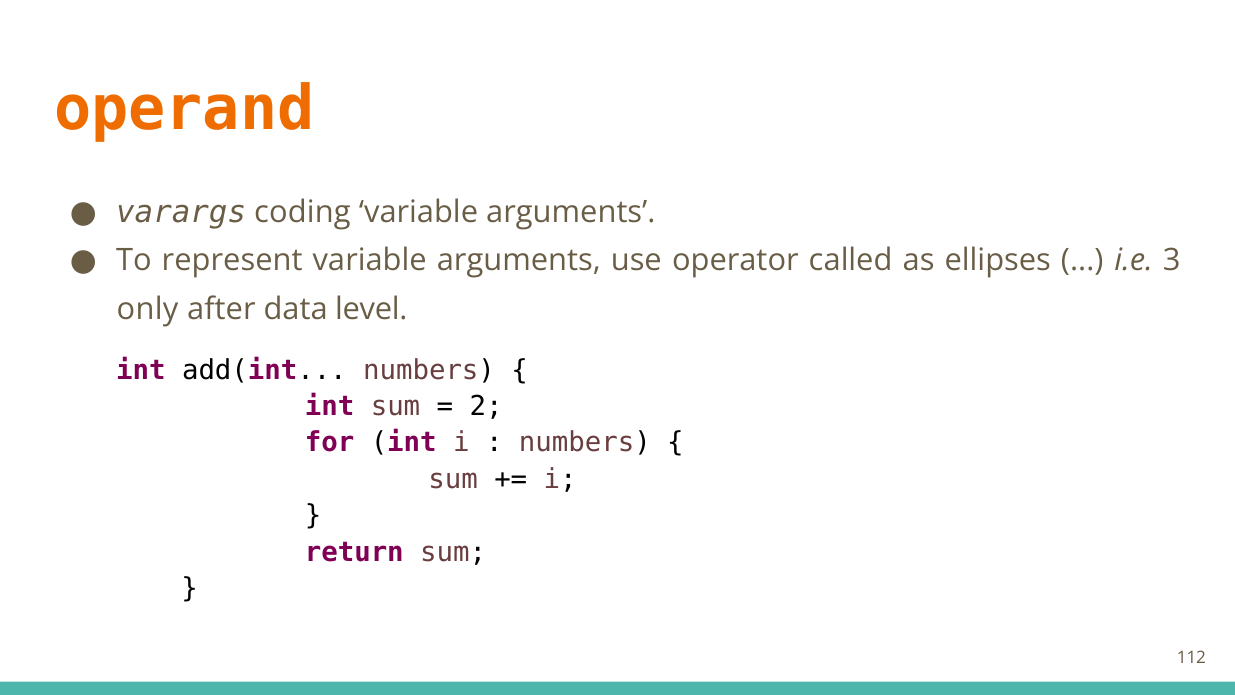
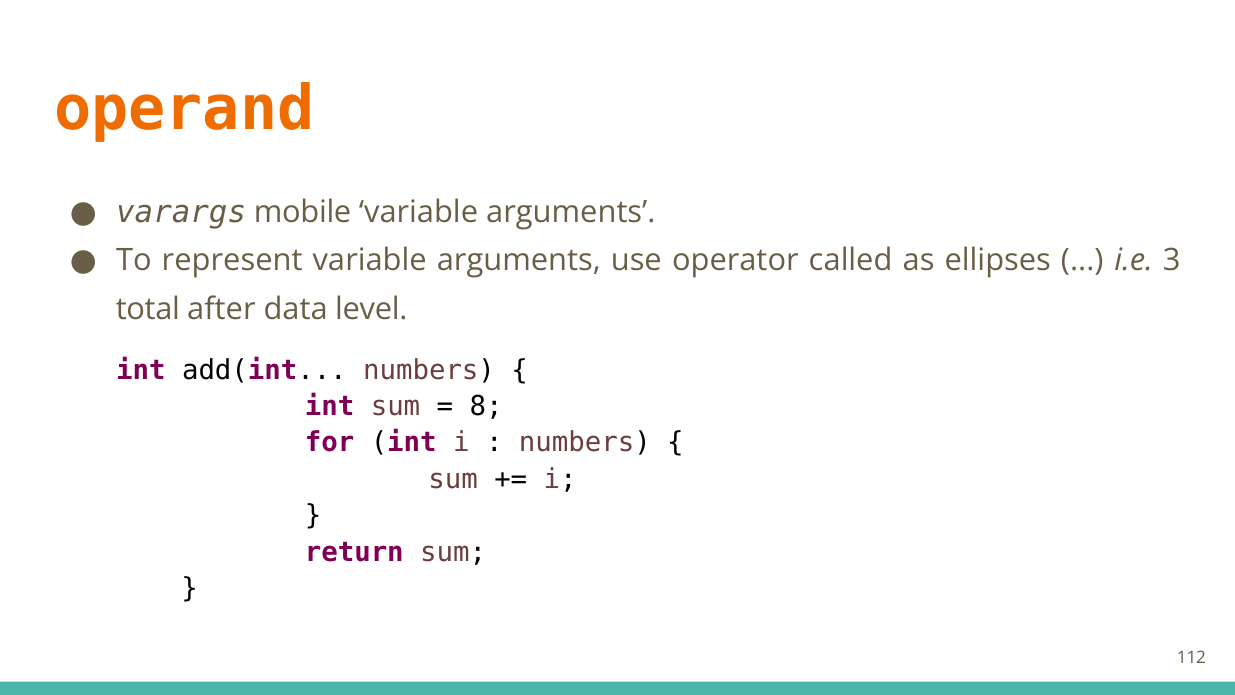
coding: coding -> mobile
only: only -> total
2: 2 -> 8
